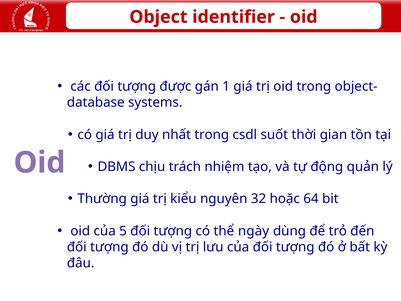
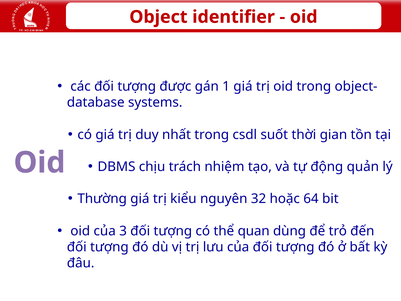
5: 5 -> 3
ngày: ngày -> quan
